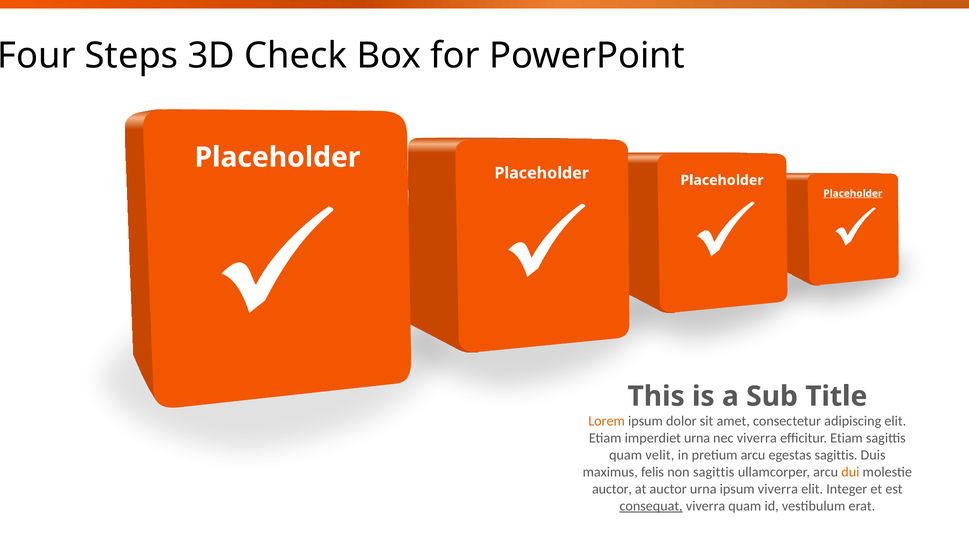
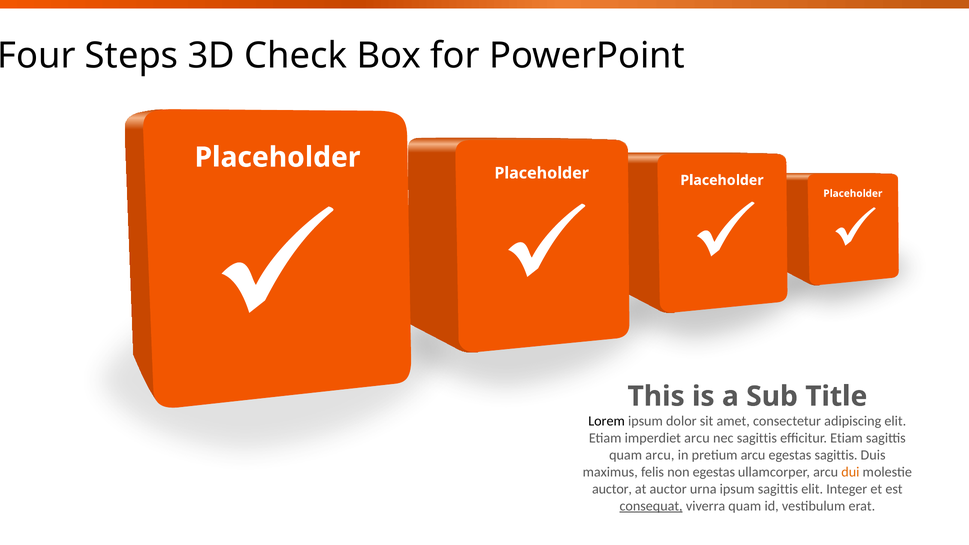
Placeholder at (853, 194) underline: present -> none
Lorem colour: orange -> black
imperdiet urna: urna -> arcu
nec viverra: viverra -> sagittis
quam velit: velit -> arcu
non sagittis: sagittis -> egestas
ipsum viverra: viverra -> sagittis
